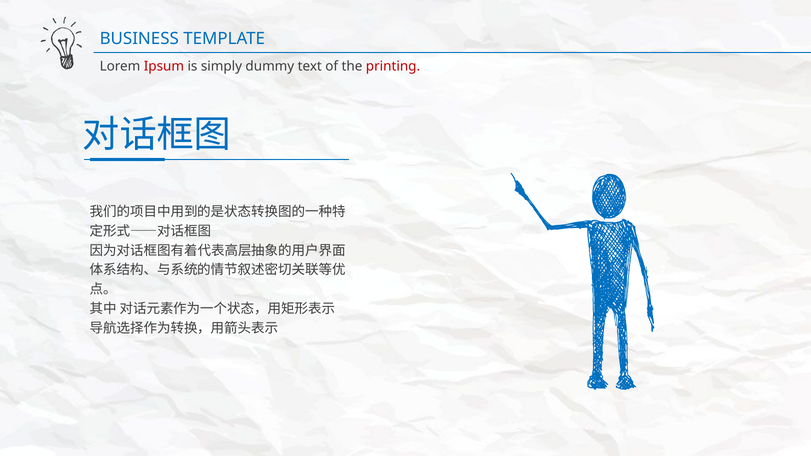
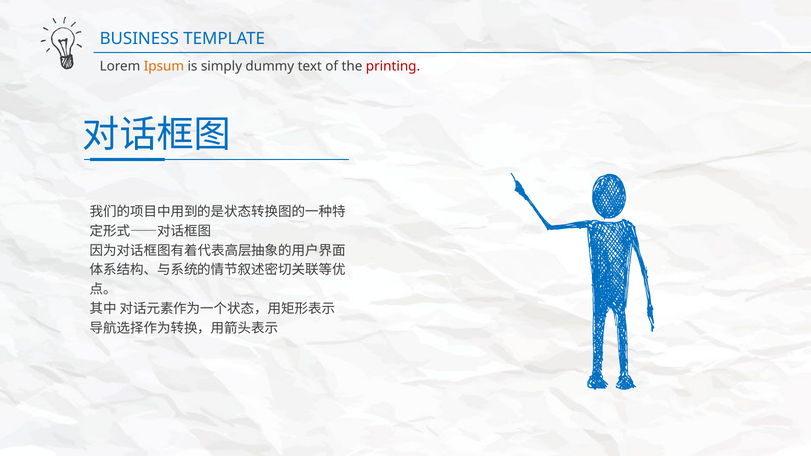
Ipsum colour: red -> orange
